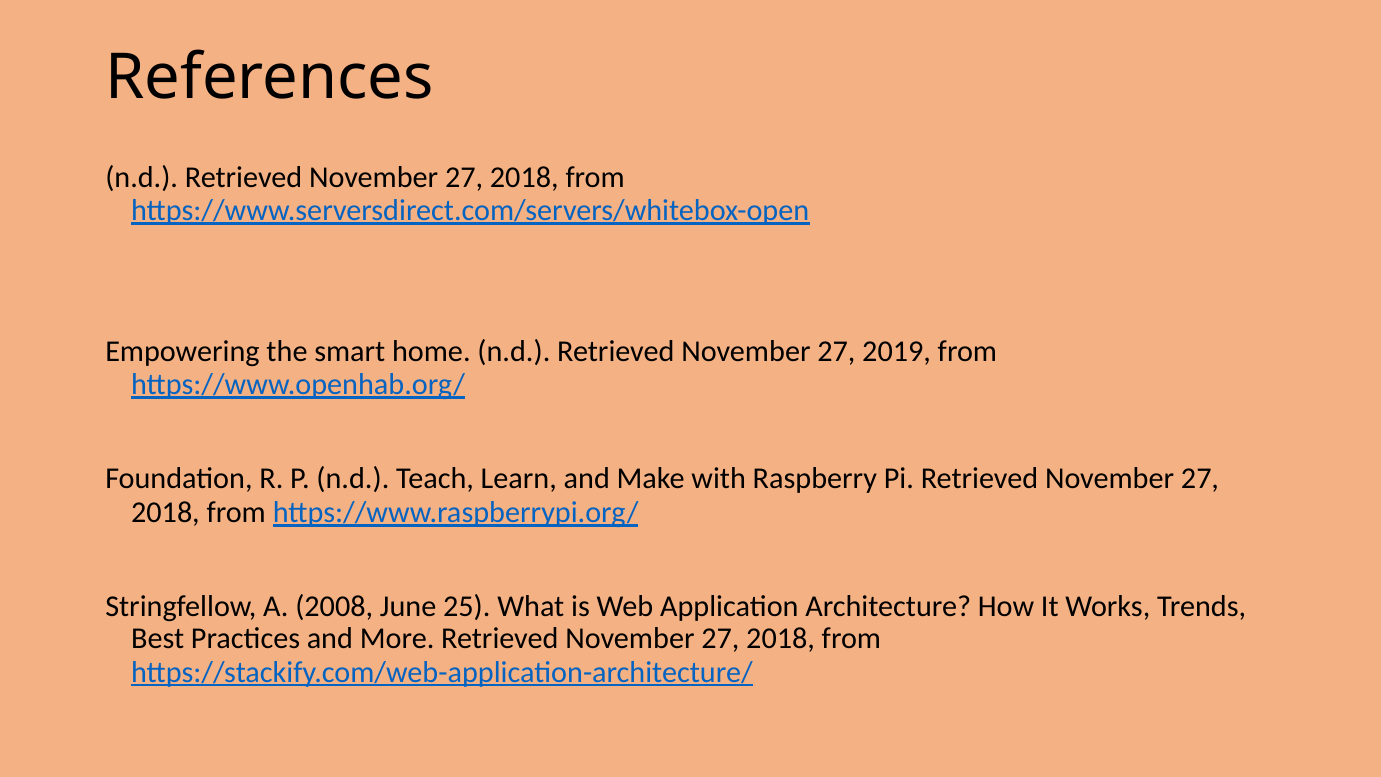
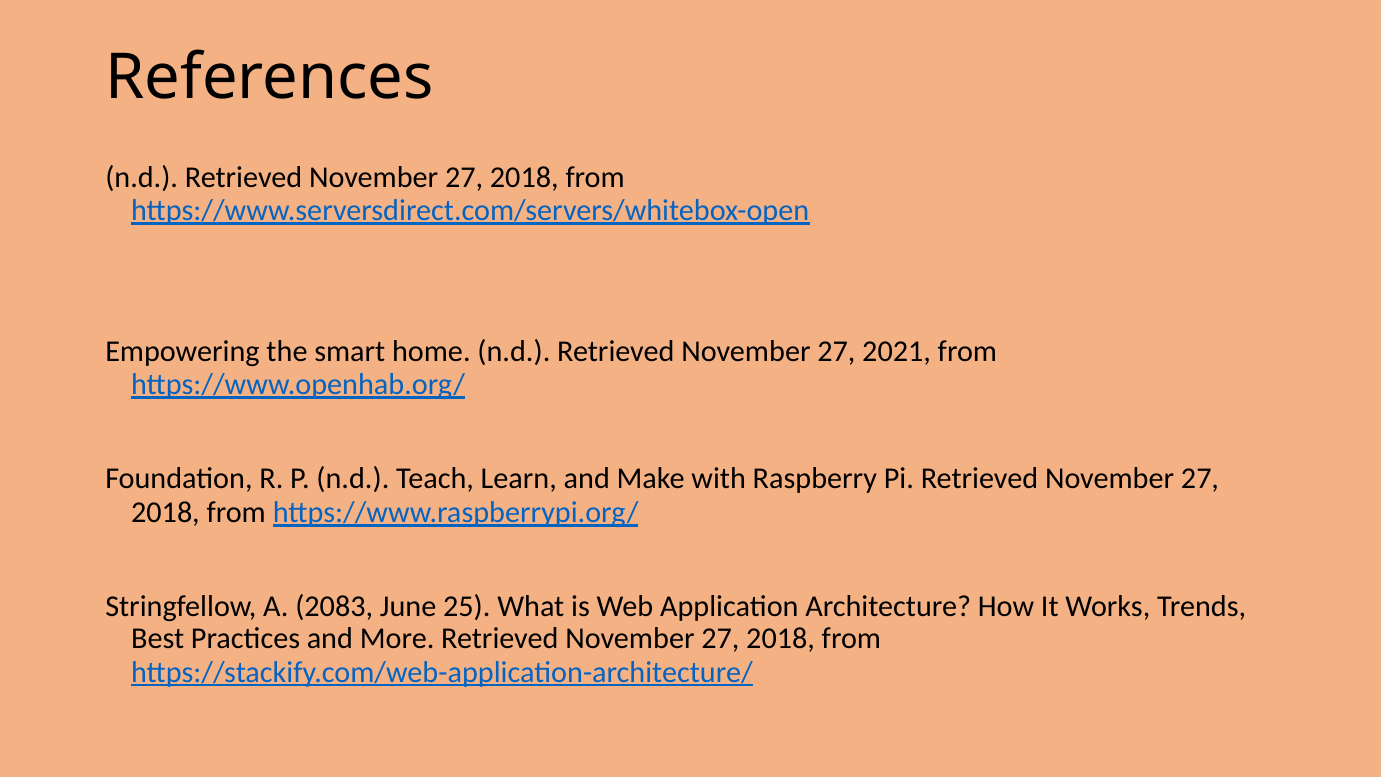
2019: 2019 -> 2021
2008: 2008 -> 2083
